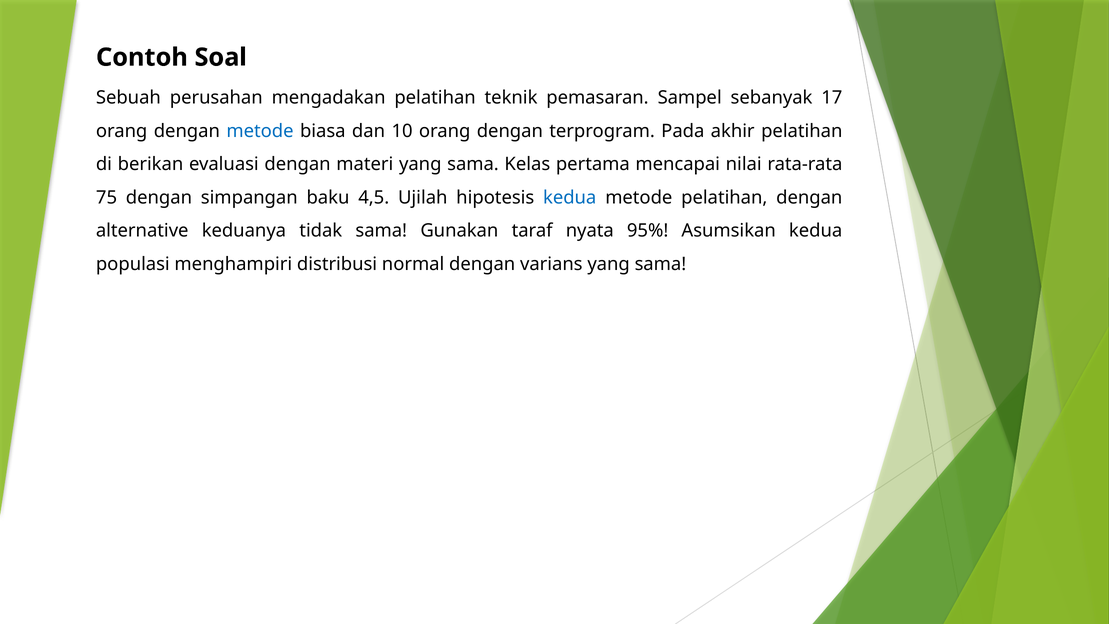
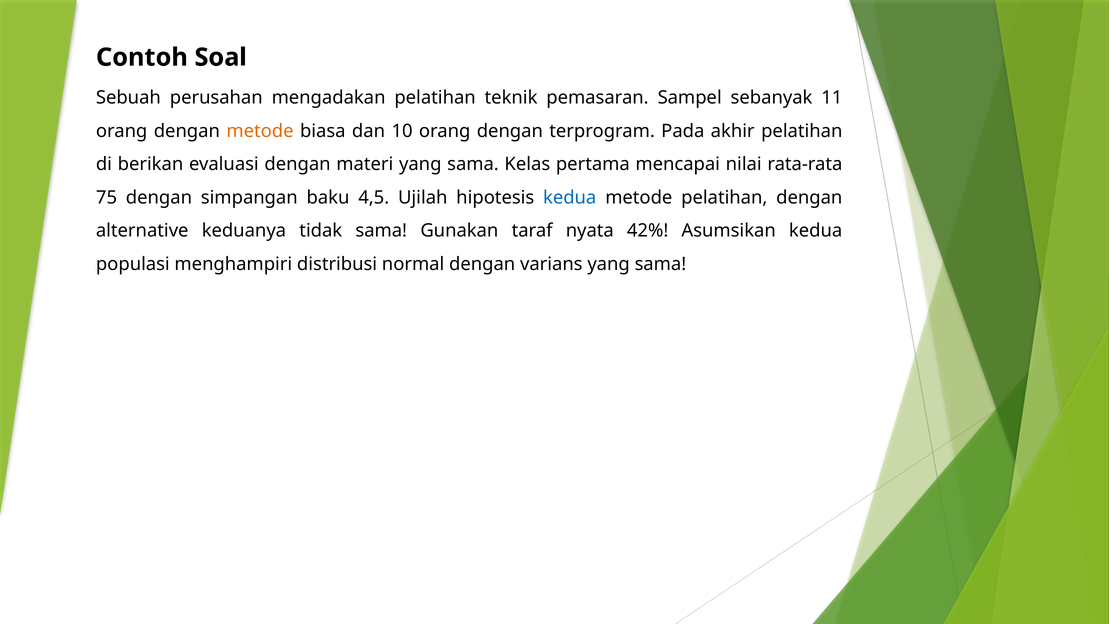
17: 17 -> 11
metode at (260, 131) colour: blue -> orange
95%: 95% -> 42%
